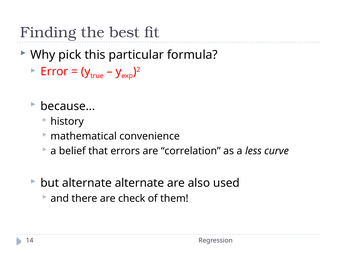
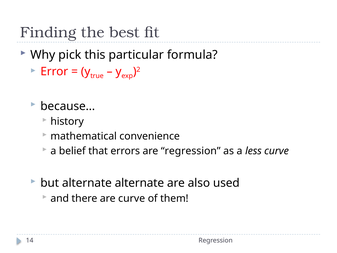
are correlation: correlation -> regression
are check: check -> curve
